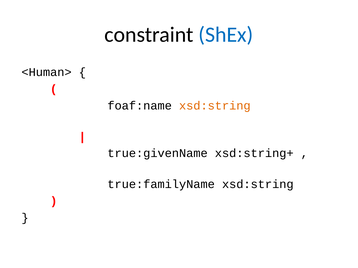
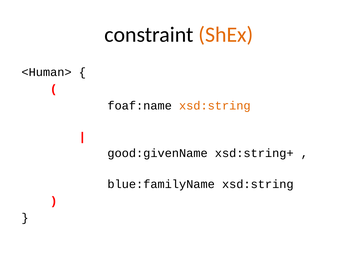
ShEx colour: blue -> orange
true:givenName: true:givenName -> good:givenName
true:familyName: true:familyName -> blue:familyName
